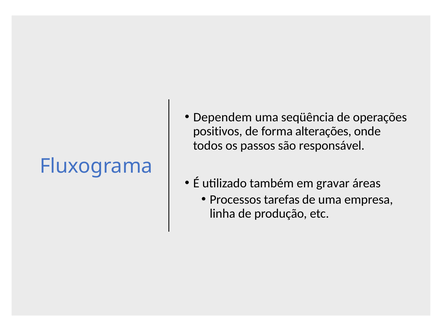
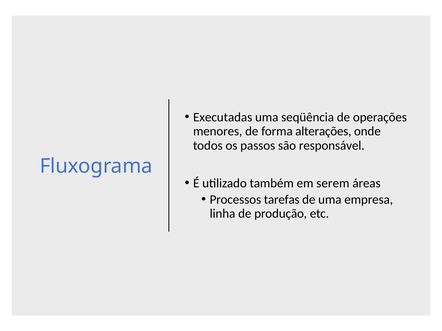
Dependem: Dependem -> Executadas
positivos: positivos -> menores
gravar: gravar -> serem
